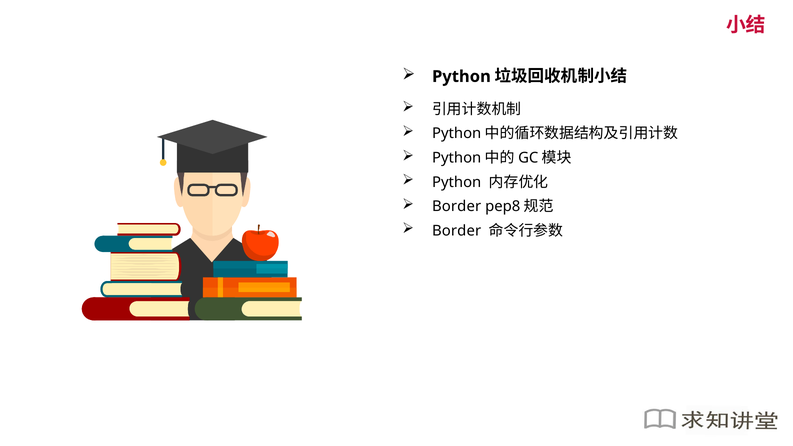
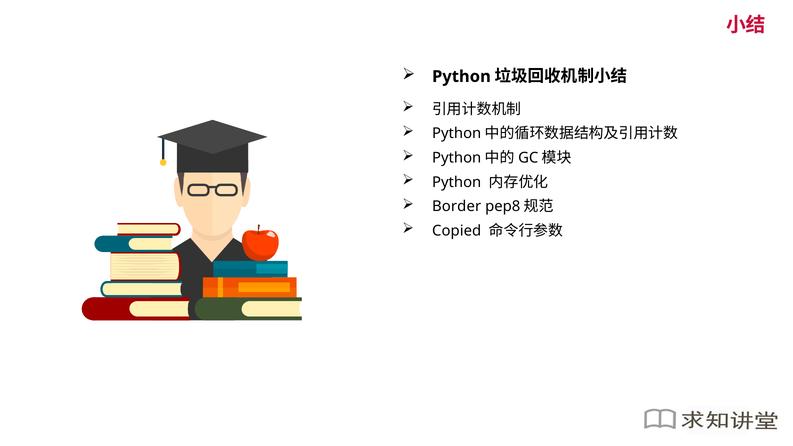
Border at (457, 231): Border -> Copied
